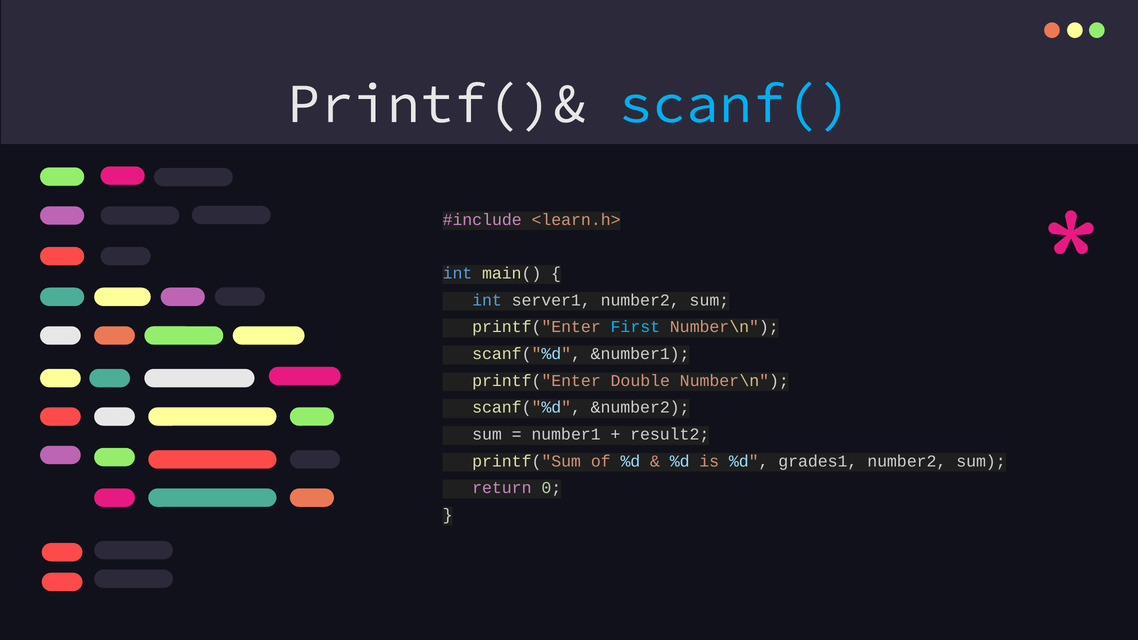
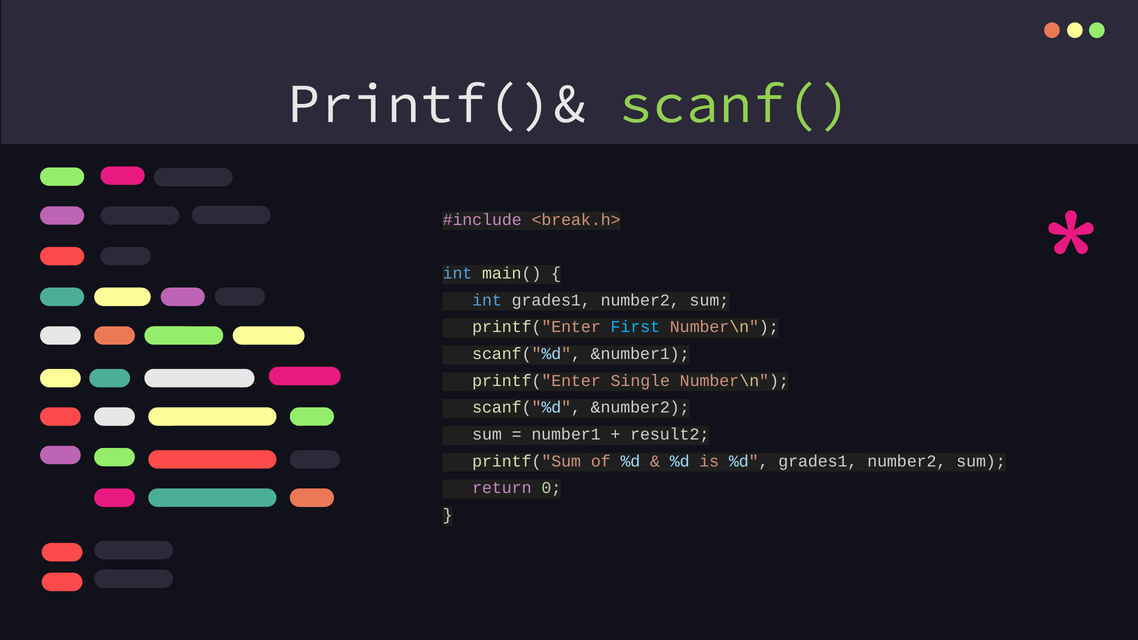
scanf( colour: light blue -> light green
<learn.h>: <learn.h> -> <break.h>
int server1: server1 -> grades1
Double: Double -> Single
